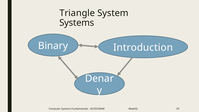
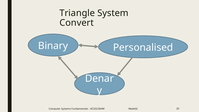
Systems at (77, 23): Systems -> Convert
Introduction: Introduction -> Personalised
